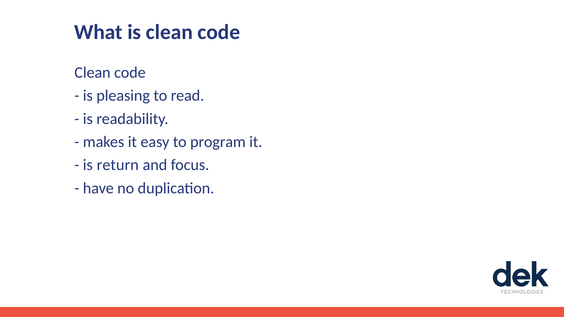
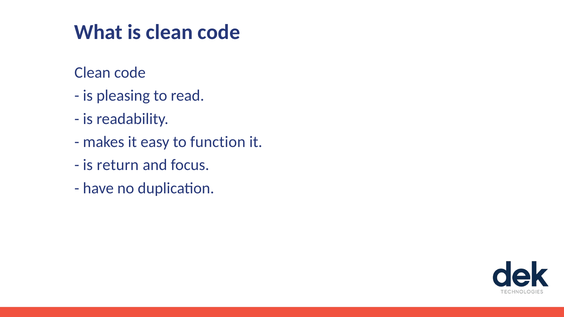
program: program -> function
